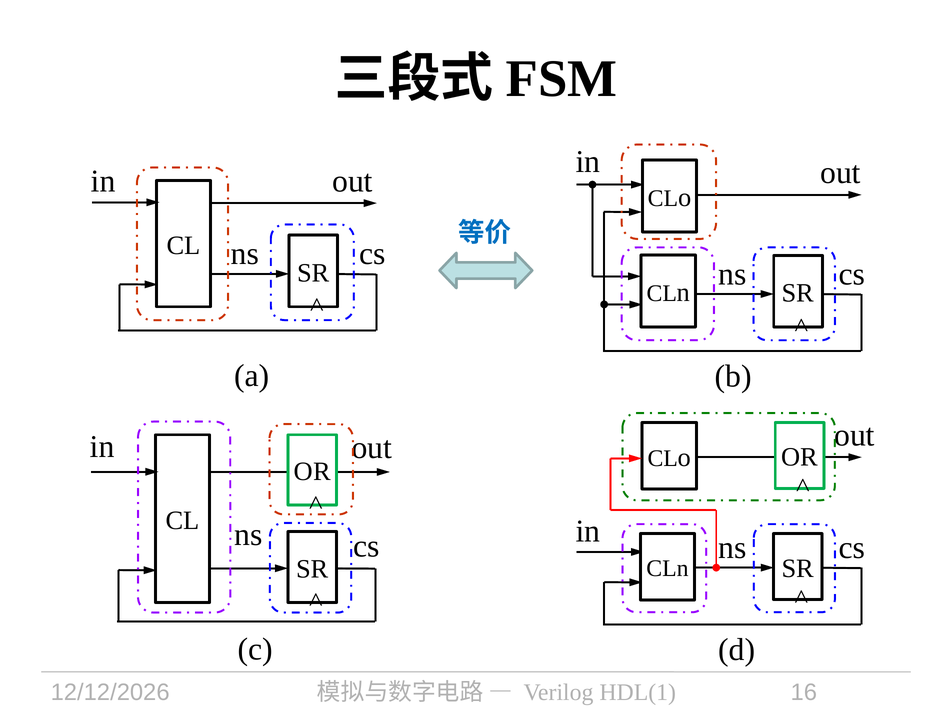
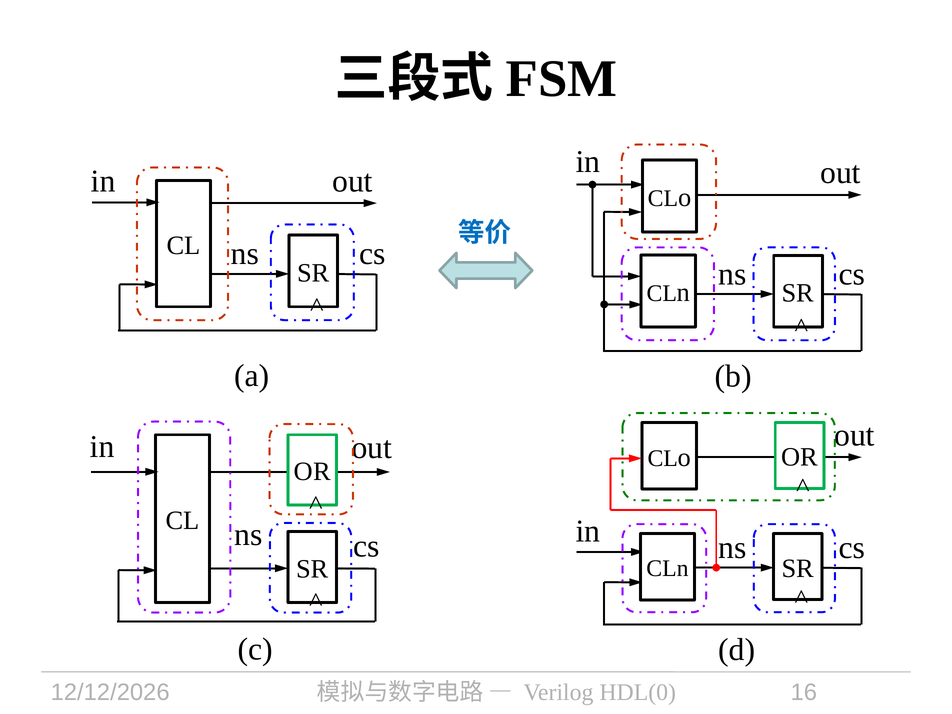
HDL(1: HDL(1 -> HDL(0
